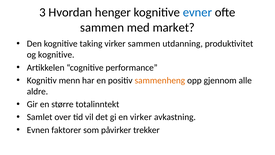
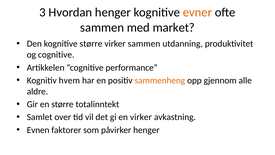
evner colour: blue -> orange
kognitive taking: taking -> større
og kognitive: kognitive -> cognitive
menn: menn -> hvem
påvirker trekker: trekker -> henger
